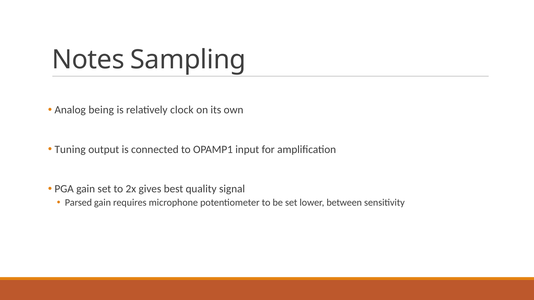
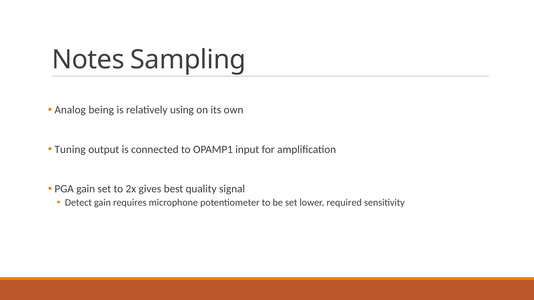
clock: clock -> using
Parsed: Parsed -> Detect
between: between -> required
